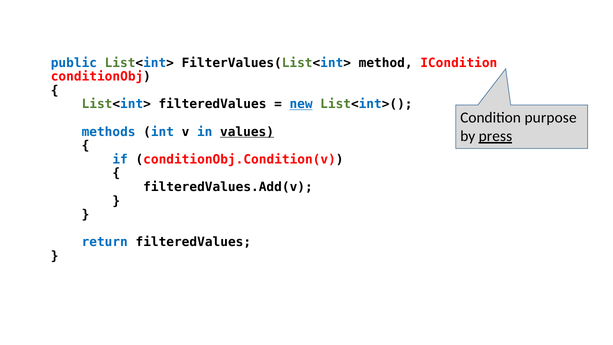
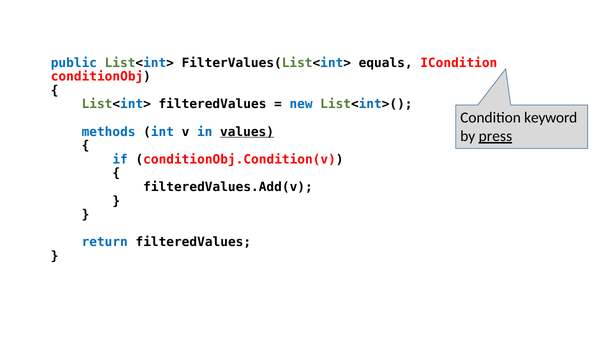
method: method -> equals
new underline: present -> none
purpose: purpose -> keyword
